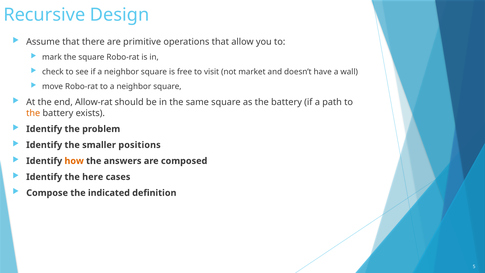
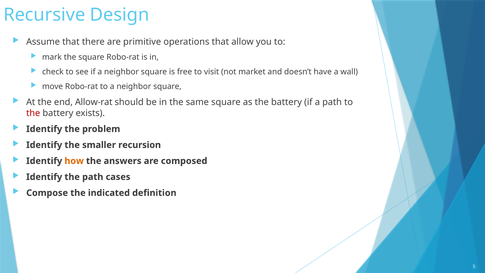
the at (33, 113) colour: orange -> red
positions: positions -> recursion
the here: here -> path
